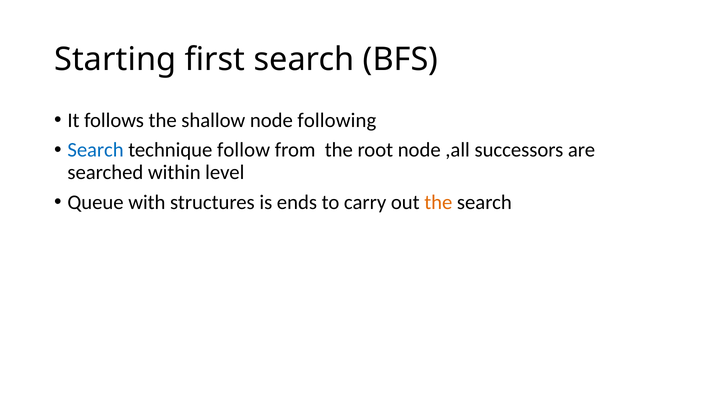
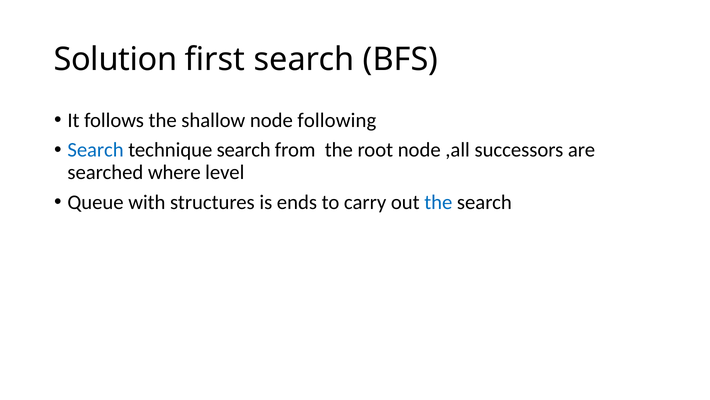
Starting: Starting -> Solution
technique follow: follow -> search
within: within -> where
the at (438, 202) colour: orange -> blue
